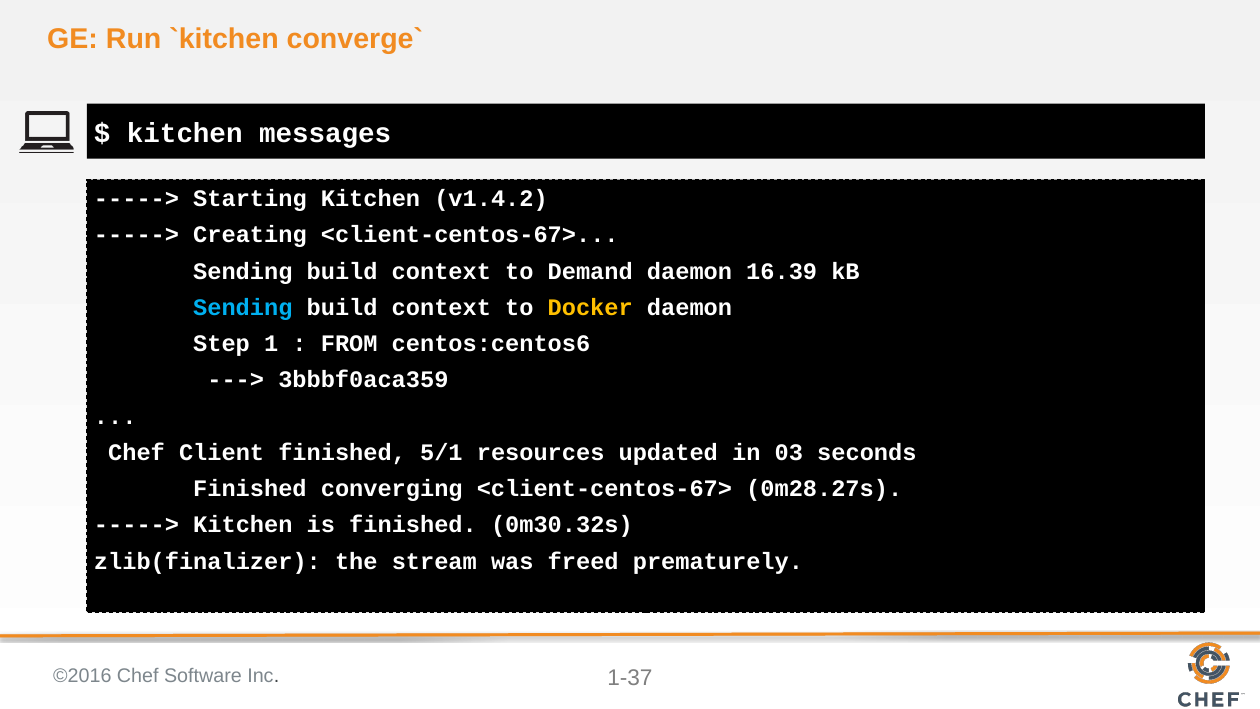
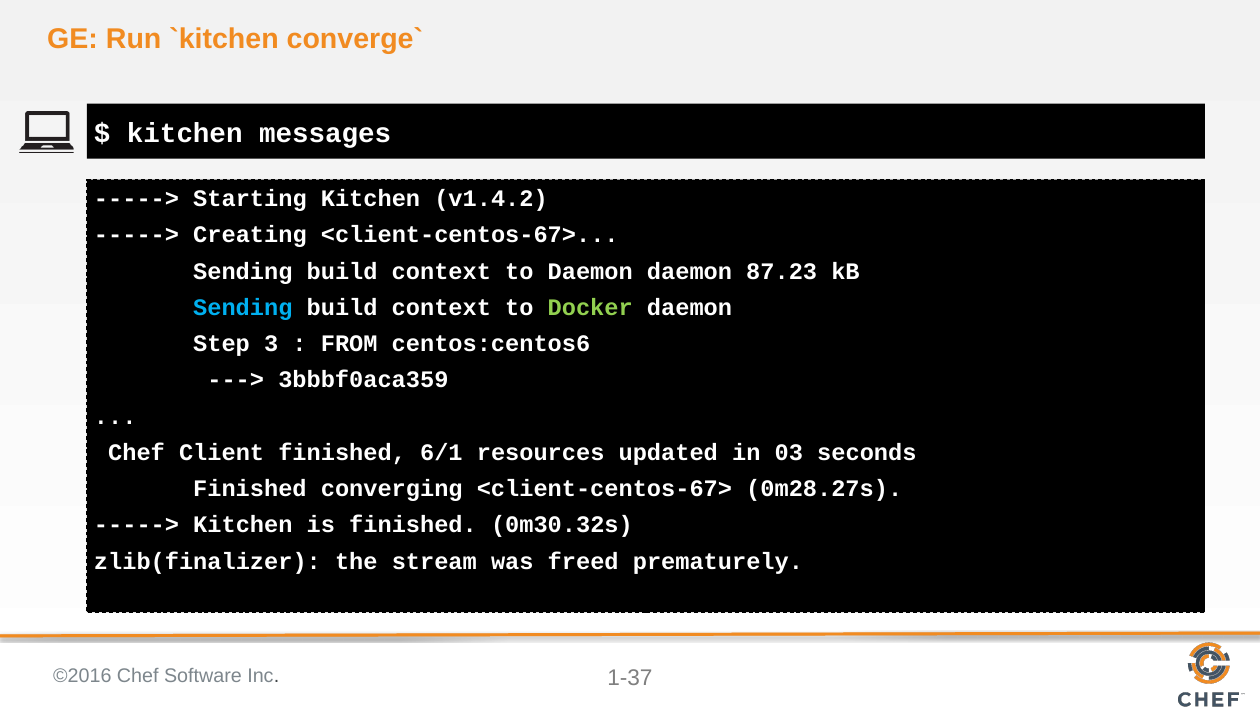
to Demand: Demand -> Daemon
16.39: 16.39 -> 87.23
Docker colour: yellow -> light green
1: 1 -> 3
5/1: 5/1 -> 6/1
